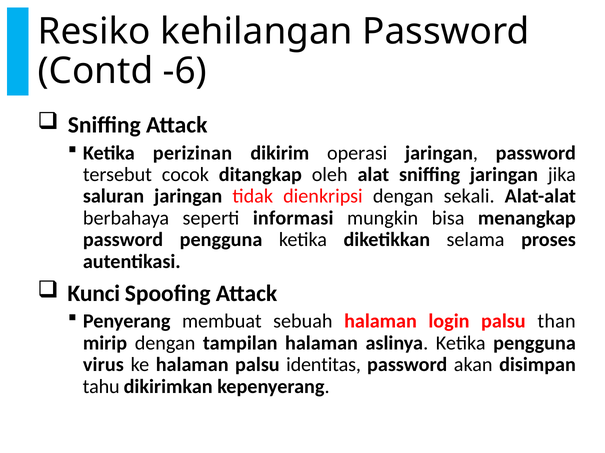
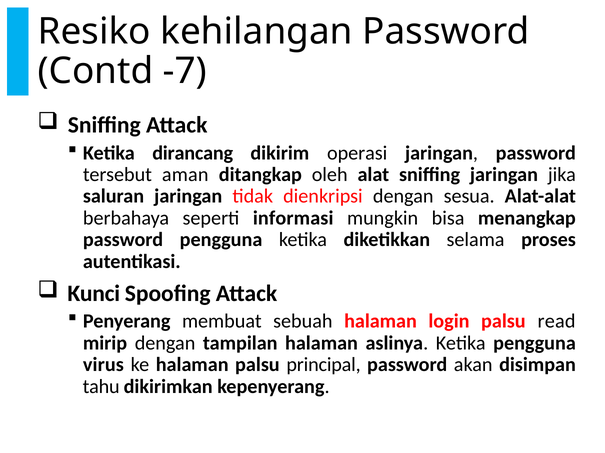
-6: -6 -> -7
perizinan: perizinan -> dirancang
cocok: cocok -> aman
sekali: sekali -> sesua
than: than -> read
identitas: identitas -> principal
